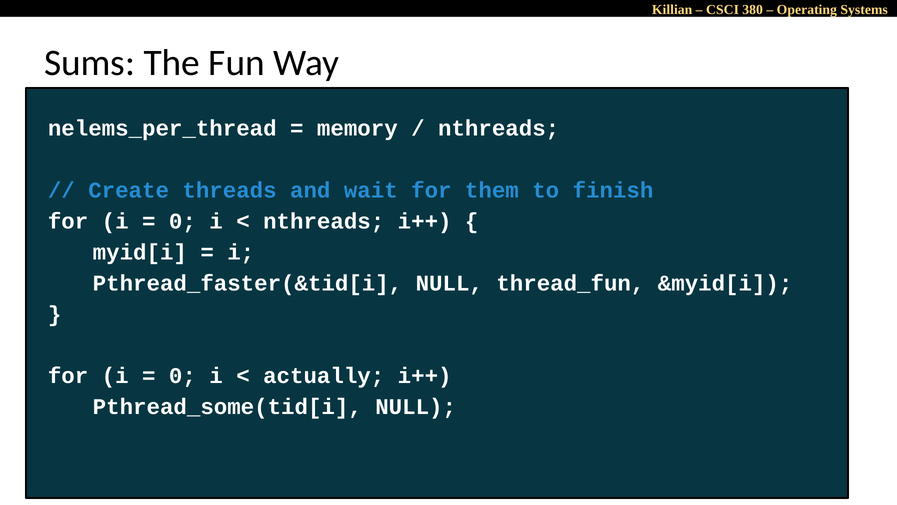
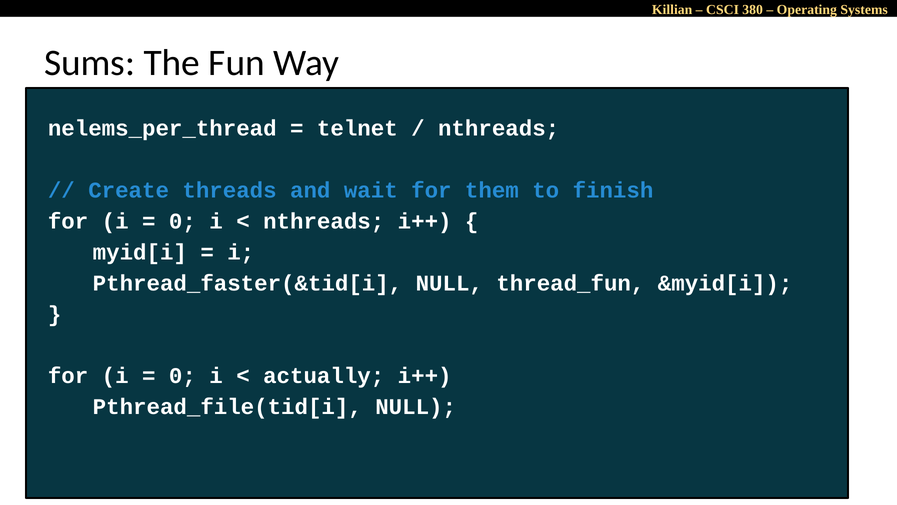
memory: memory -> telnet
Pthread_some(tid[i: Pthread_some(tid[i -> Pthread_file(tid[i
